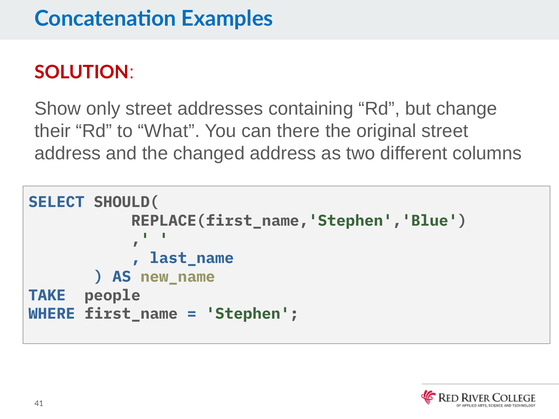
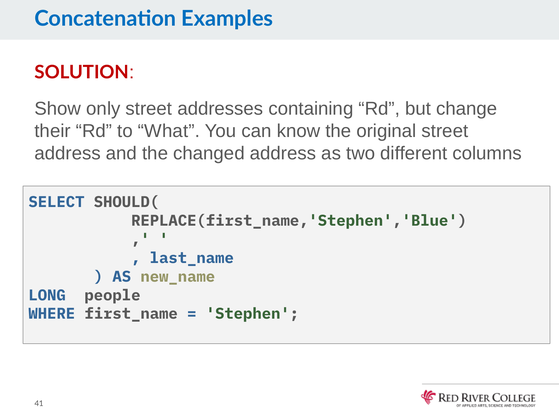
there: there -> know
TAKE: TAKE -> LONG
